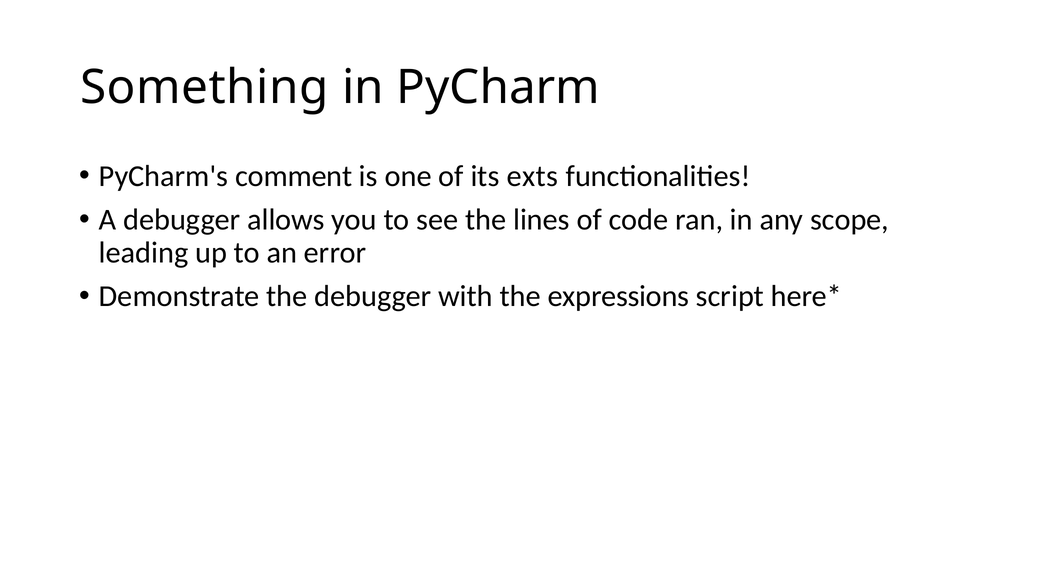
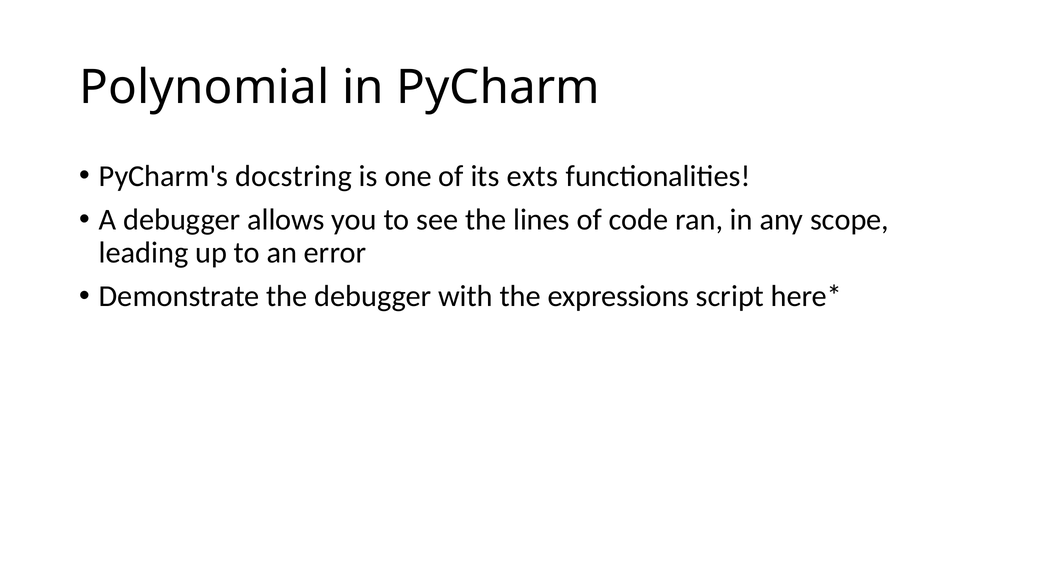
Something: Something -> Polynomial
comment: comment -> docstring
